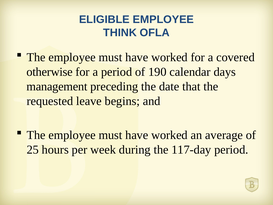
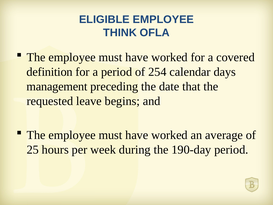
otherwise: otherwise -> definition
190: 190 -> 254
117-day: 117-day -> 190-day
